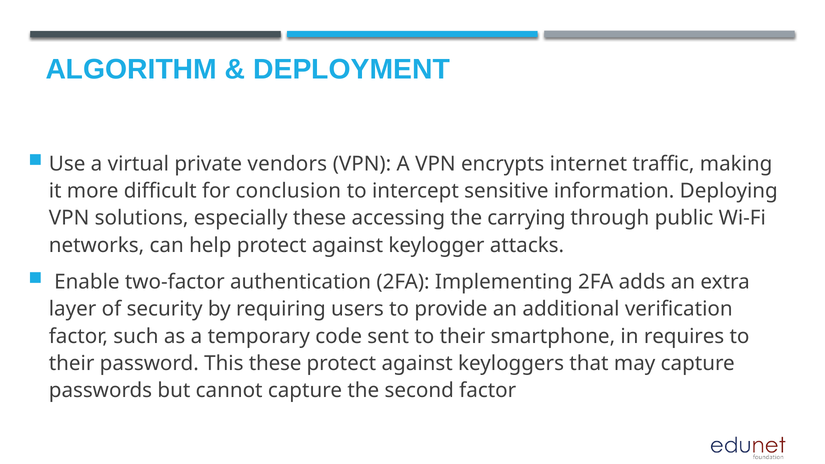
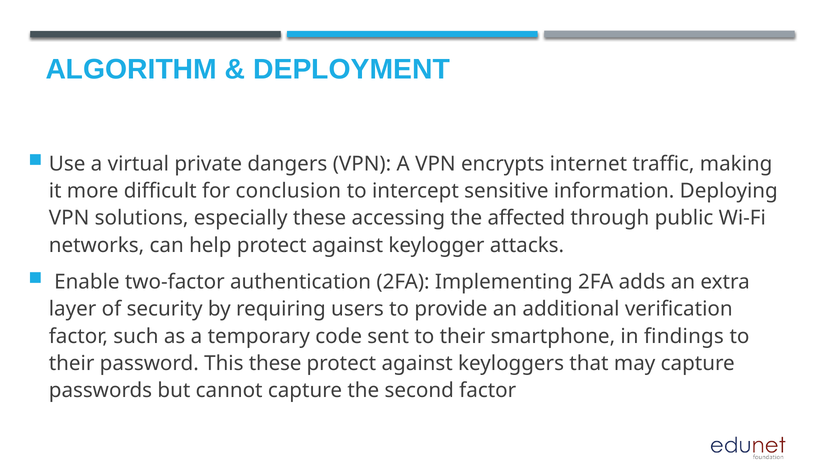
vendors: vendors -> dangers
carrying: carrying -> affected
requires: requires -> findings
